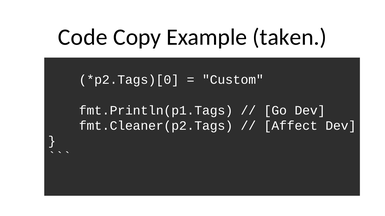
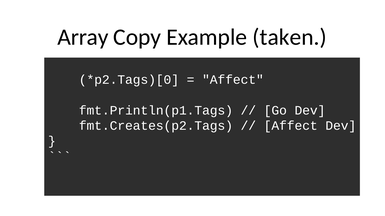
Code: Code -> Array
Custom at (233, 80): Custom -> Affect
fmt.Cleaner(p2.Tags: fmt.Cleaner(p2.Tags -> fmt.Creates(p2.Tags
